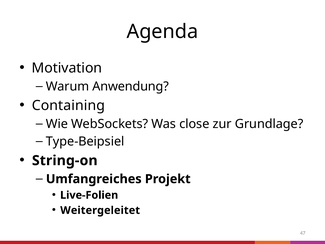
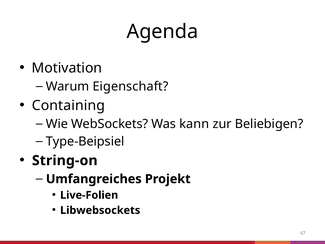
Anwendung: Anwendung -> Eigenschaft
close: close -> kann
Grundlage: Grundlage -> Beliebigen
Weitergeleitet: Weitergeleitet -> Libwebsockets
